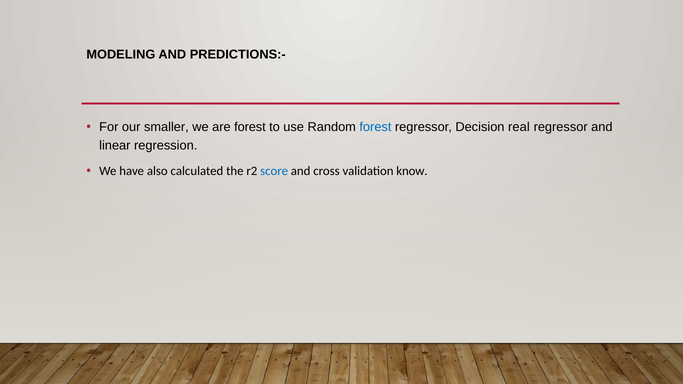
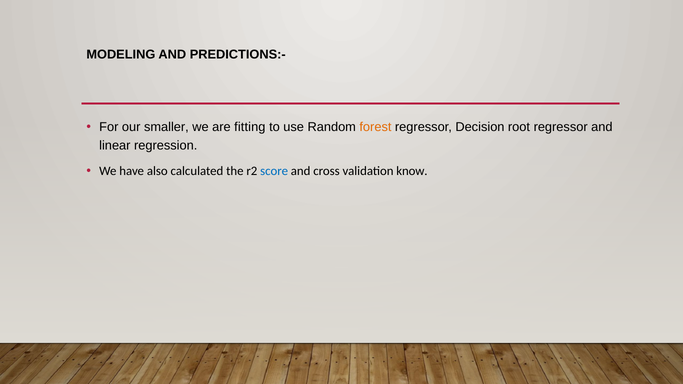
are forest: forest -> fitting
forest at (375, 127) colour: blue -> orange
real: real -> root
